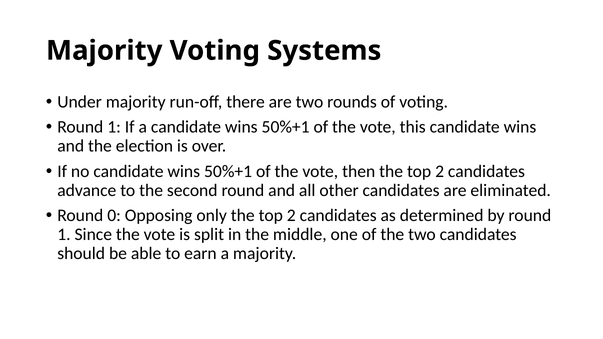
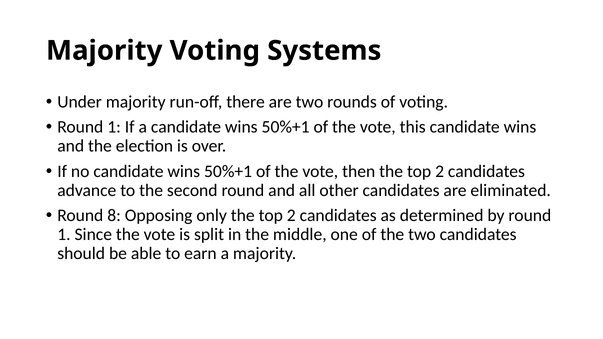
0: 0 -> 8
